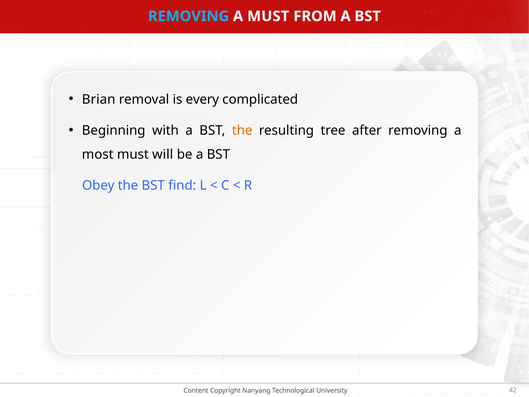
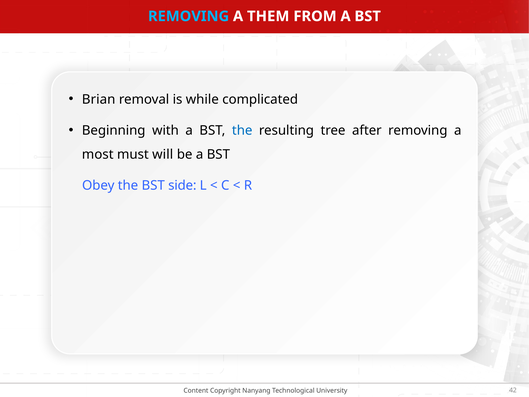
A MUST: MUST -> THEM
every: every -> while
the at (242, 130) colour: orange -> blue
find: find -> side
